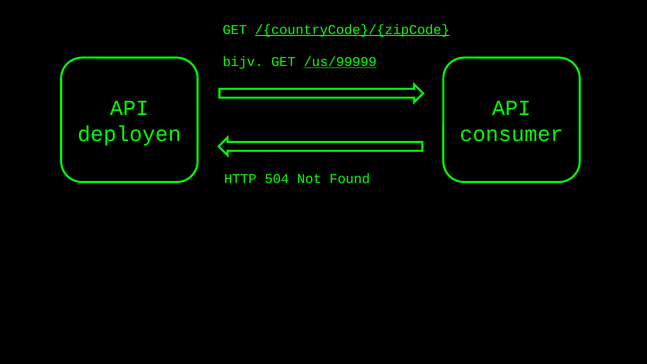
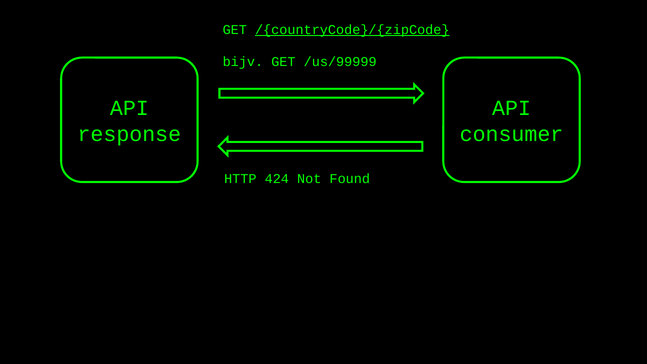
/us/99999 underline: present -> none
deployen: deployen -> response
504: 504 -> 424
